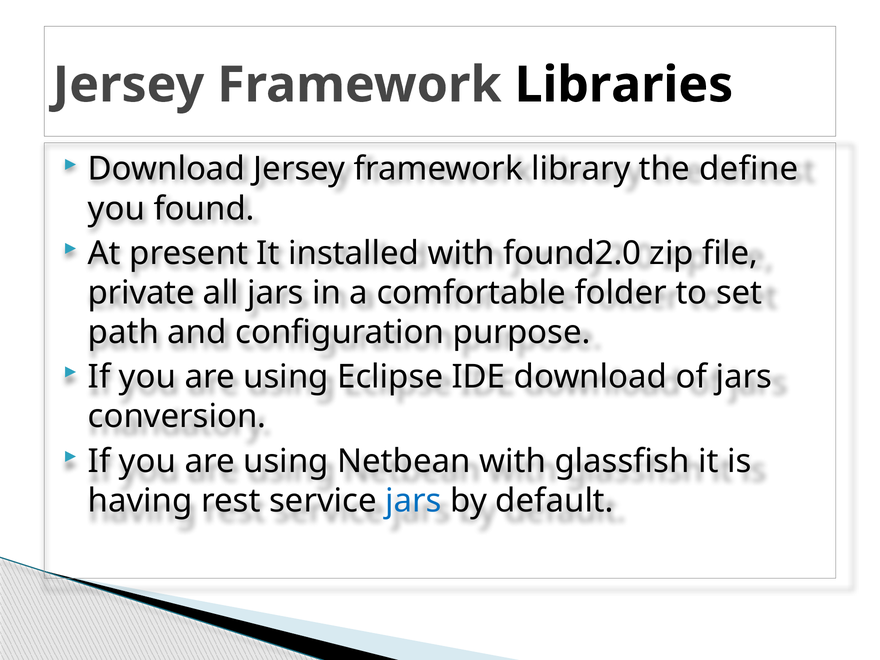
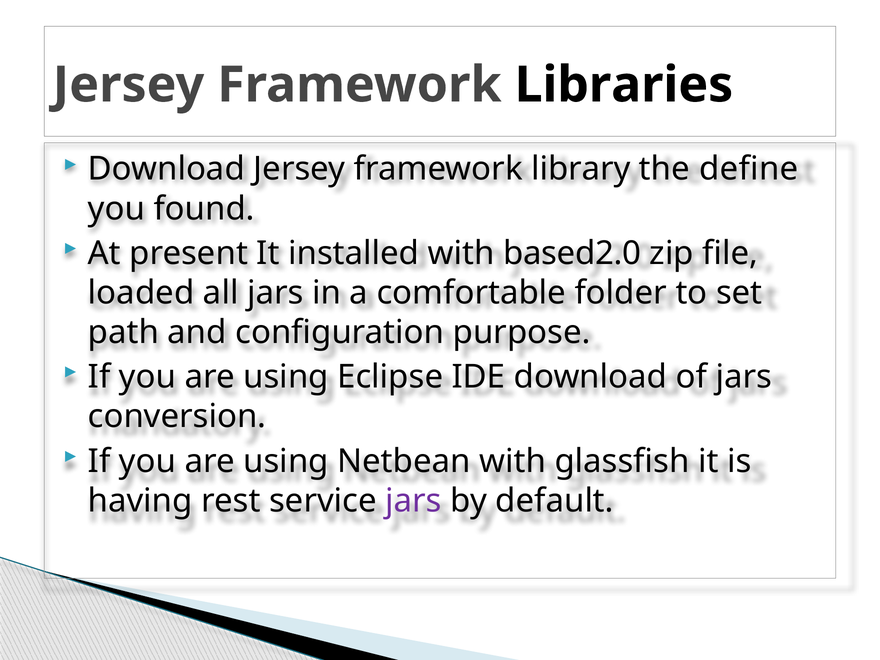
found2.0: found2.0 -> based2.0
private: private -> loaded
jars at (414, 501) colour: blue -> purple
